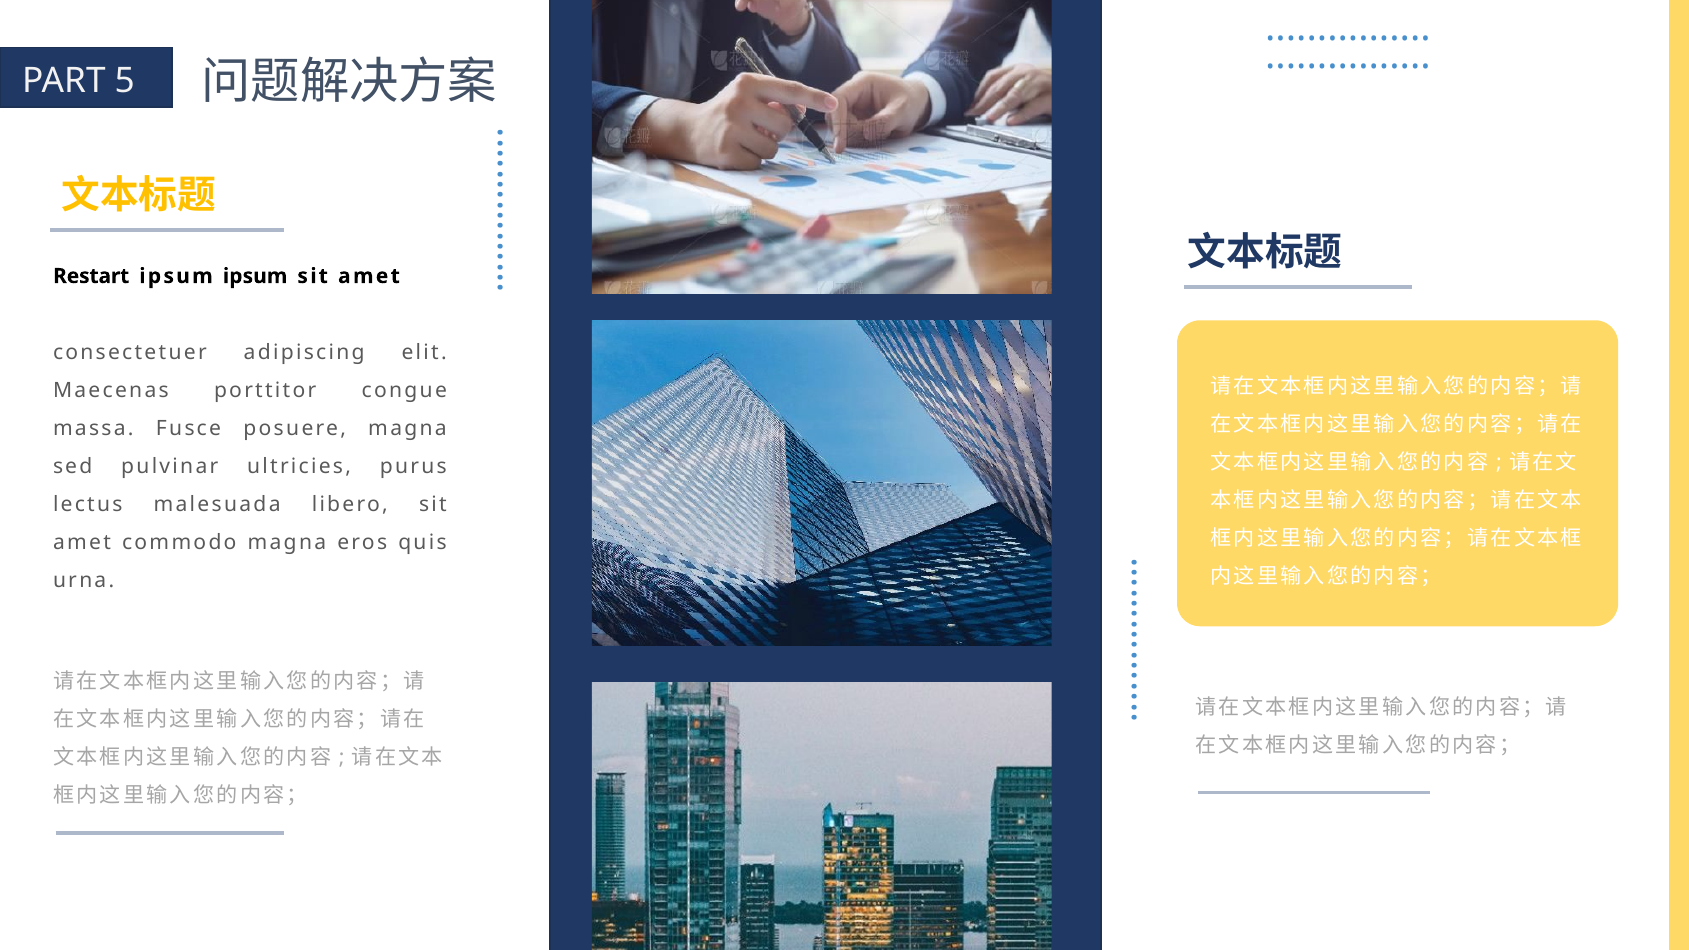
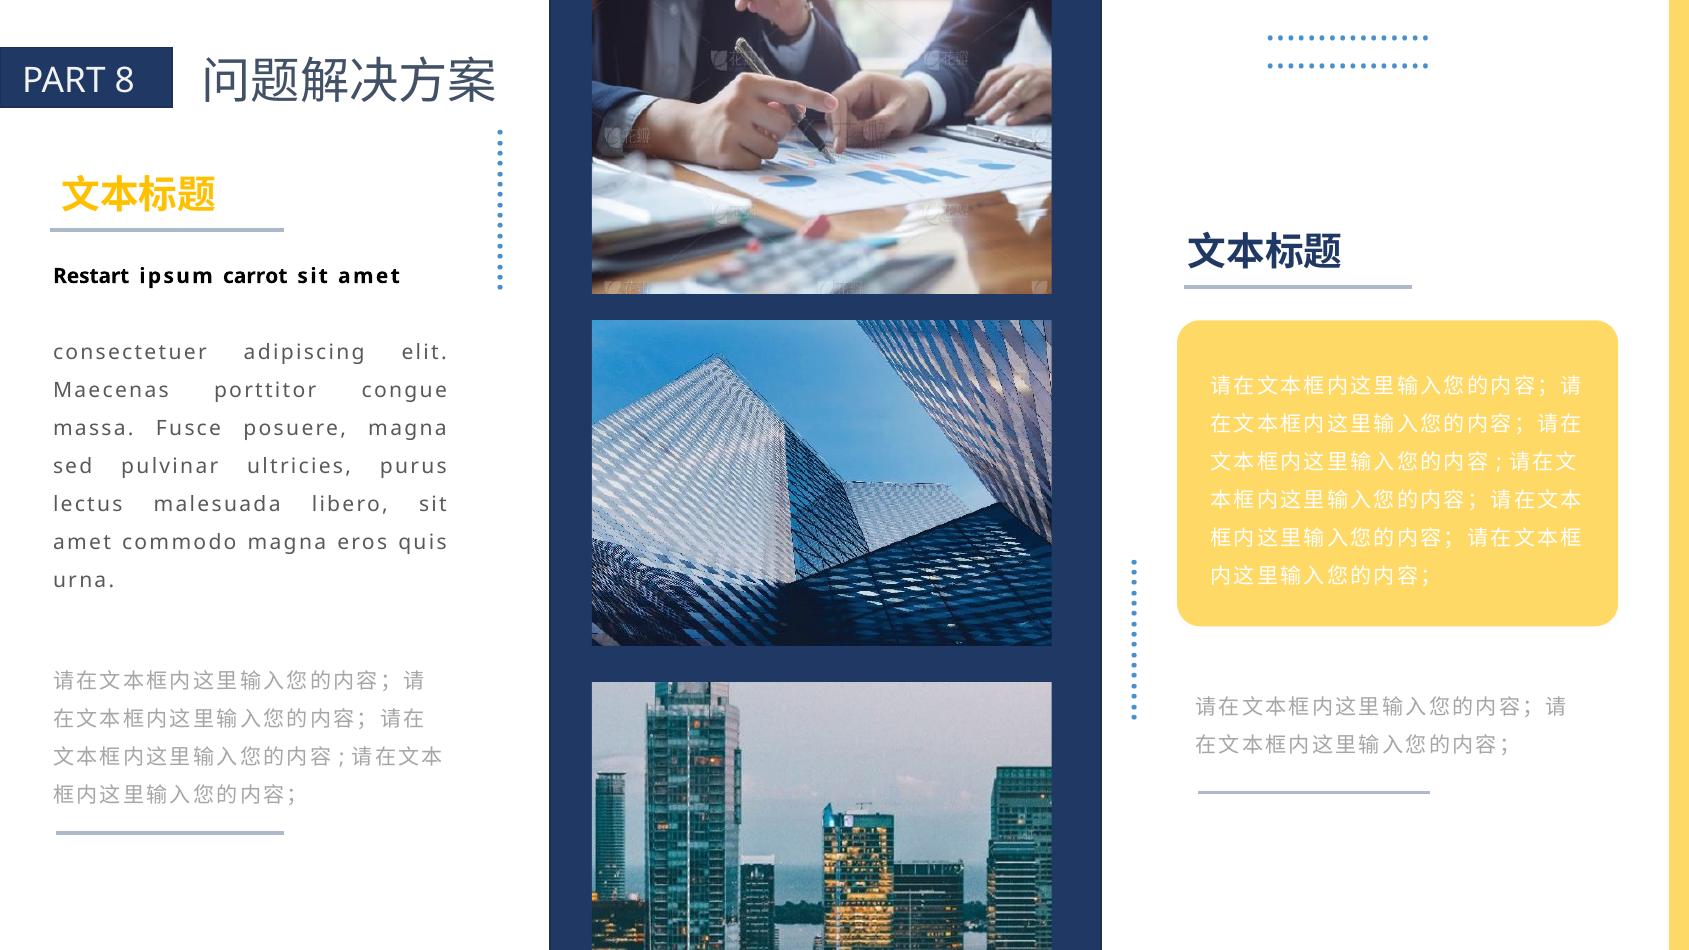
5: 5 -> 8
ipsum ipsum: ipsum -> carrot
